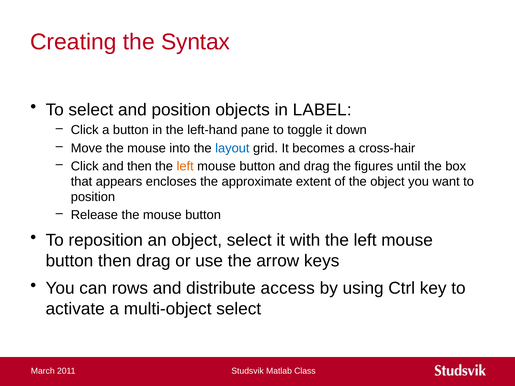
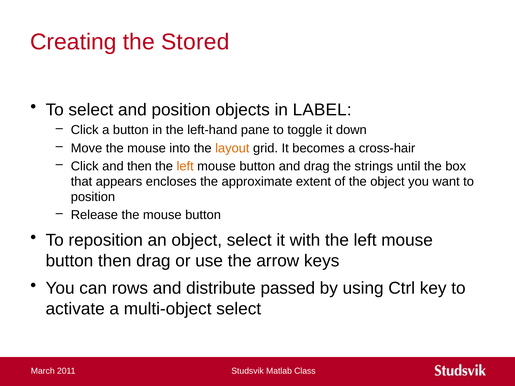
Syntax: Syntax -> Stored
layout colour: blue -> orange
figures: figures -> strings
access: access -> passed
